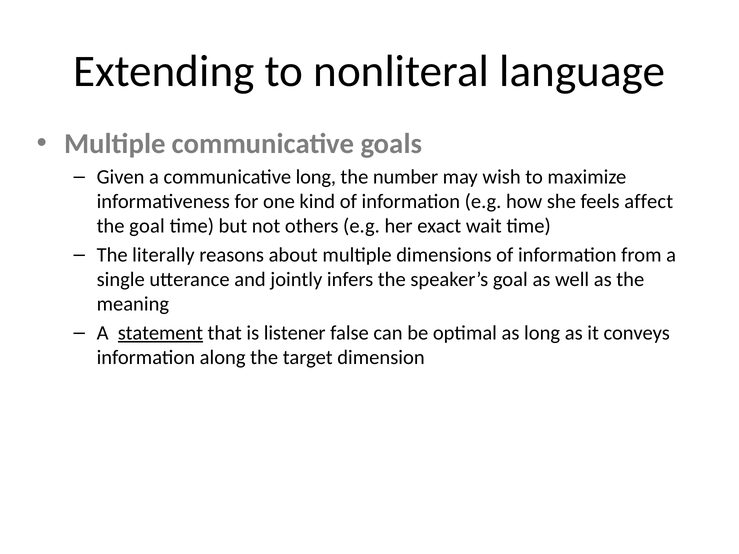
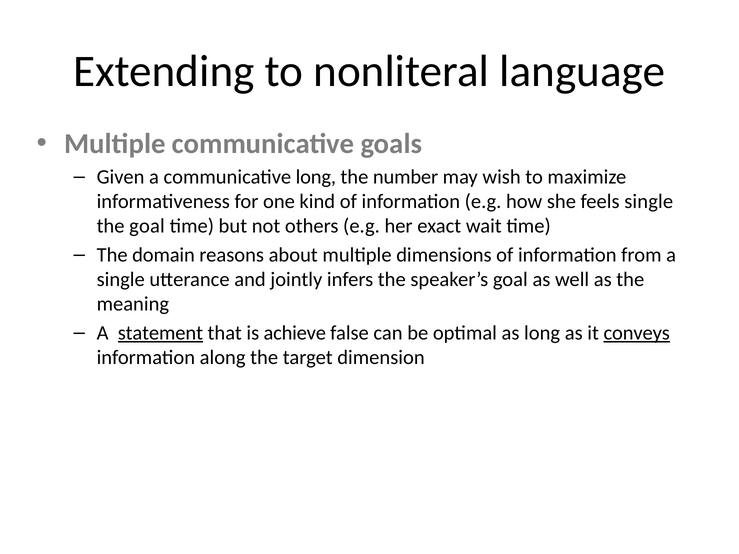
feels affect: affect -> single
literally: literally -> domain
listener: listener -> achieve
conveys underline: none -> present
